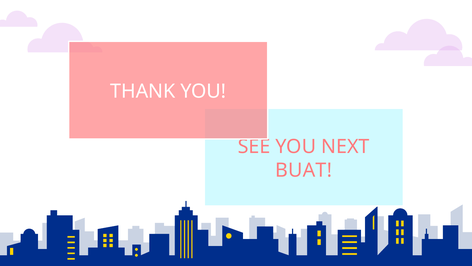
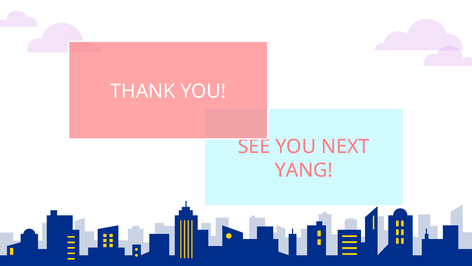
BUAT: BUAT -> YANG
